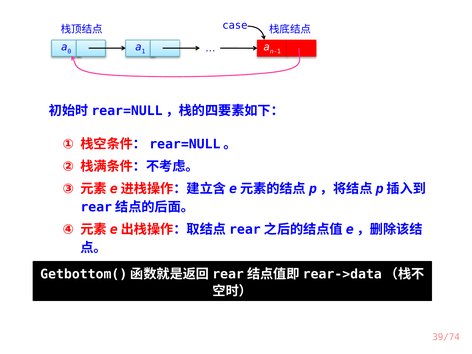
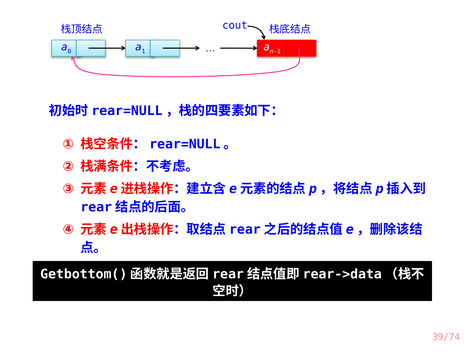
case: case -> cout
